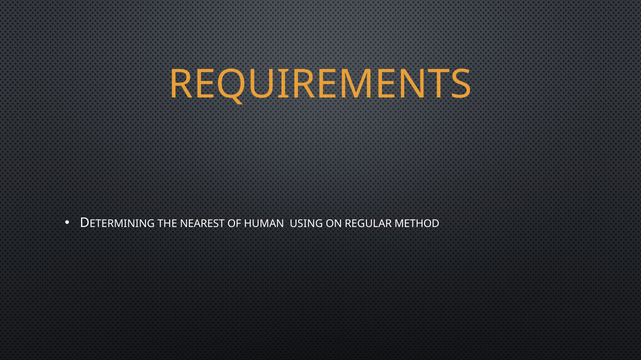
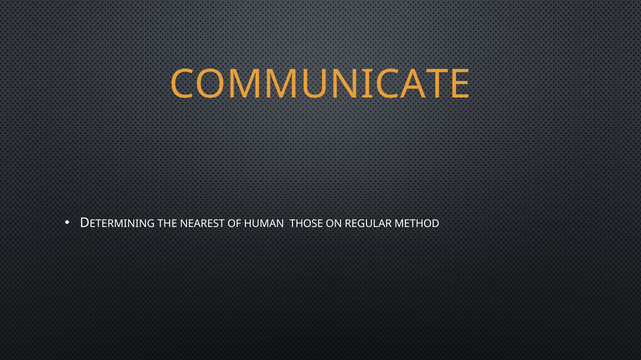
REQUIREMENTS: REQUIREMENTS -> COMMUNICATE
USING: USING -> THOSE
